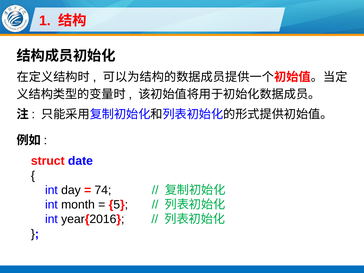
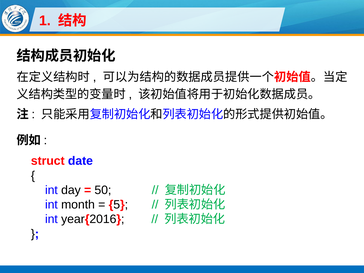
74: 74 -> 50
